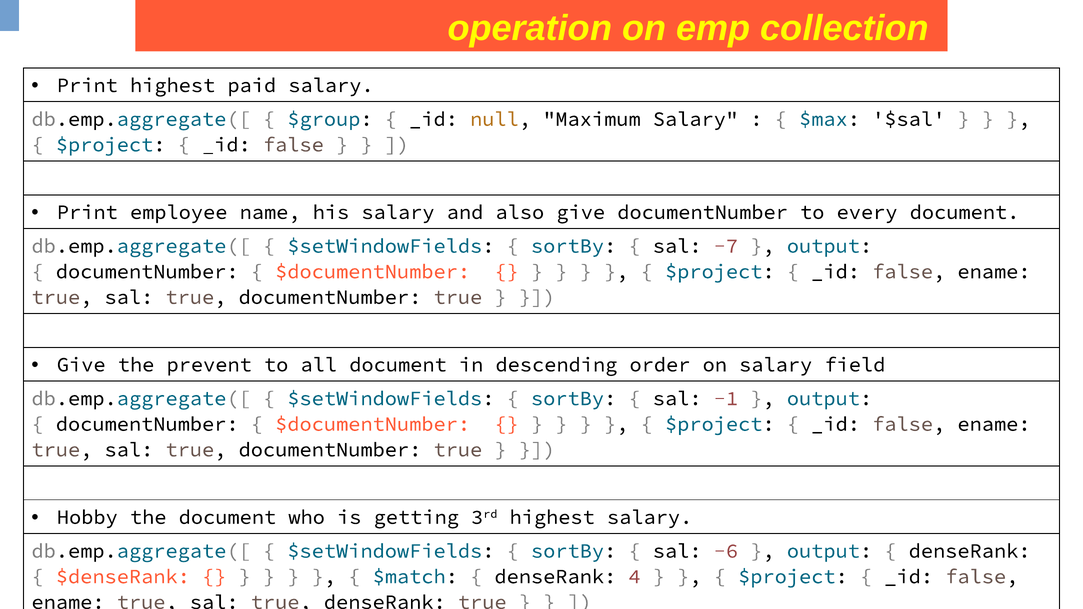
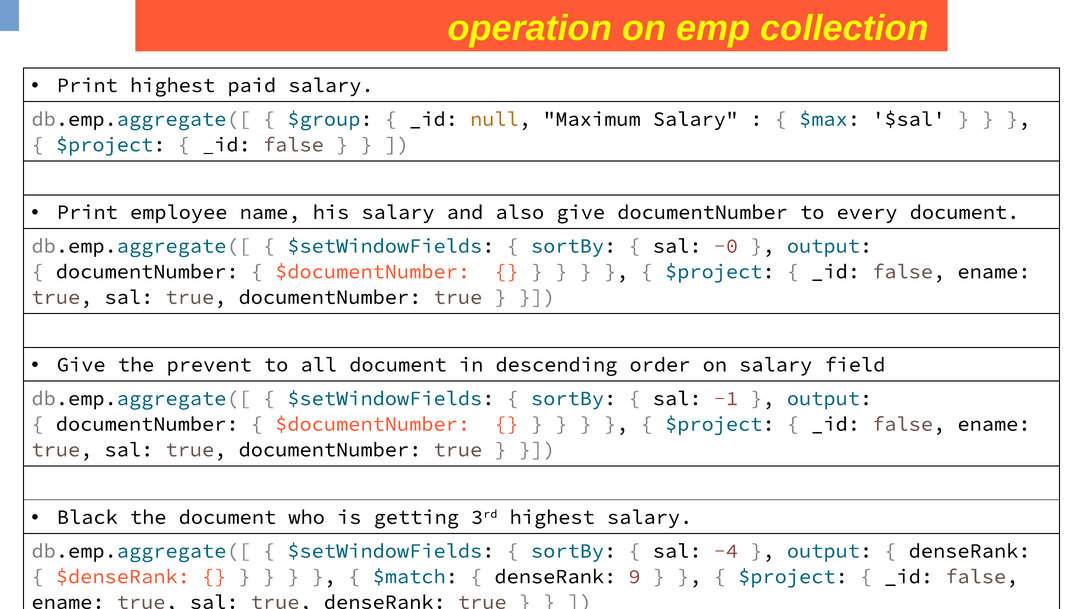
-7: -7 -> -0
Hobby: Hobby -> Black
-6: -6 -> -4
4: 4 -> 9
